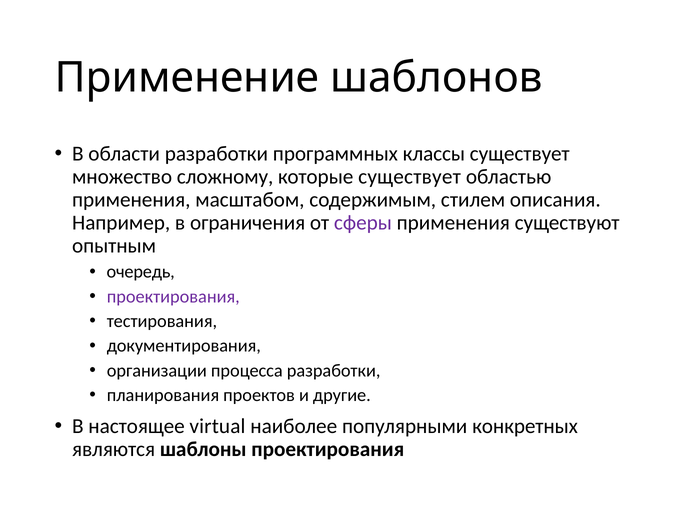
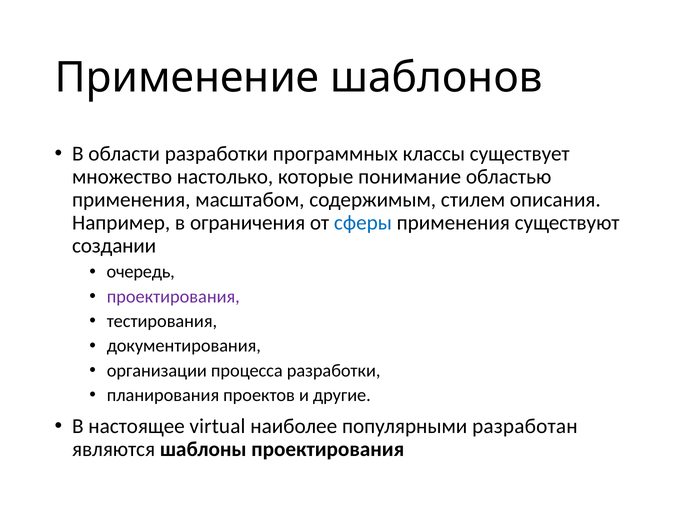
сложному: сложному -> настолько
которые существует: существует -> понимание
сферы colour: purple -> blue
опытным: опытным -> создании
конкретных: конкретных -> разработан
